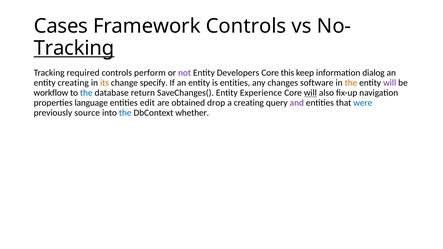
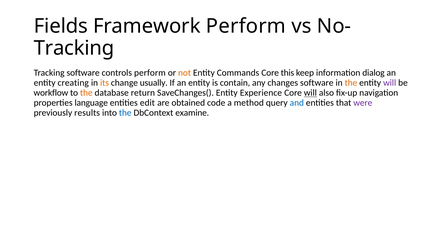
Cases: Cases -> Fields
Framework Controls: Controls -> Perform
Tracking at (74, 48) underline: present -> none
Tracking required: required -> software
not colour: purple -> orange
Developers: Developers -> Commands
specify: specify -> usually
is entities: entities -> contain
the at (86, 93) colour: blue -> orange
drop: drop -> code
a creating: creating -> method
and colour: purple -> blue
were colour: blue -> purple
source: source -> results
whether: whether -> examine
